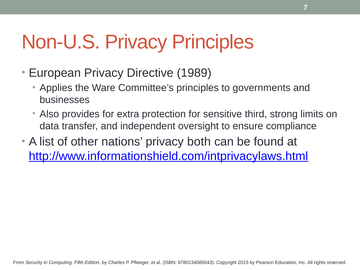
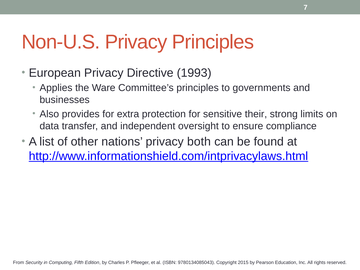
1989: 1989 -> 1993
third: third -> their
